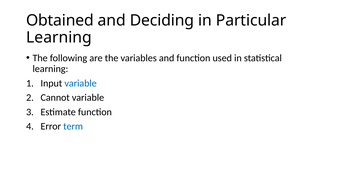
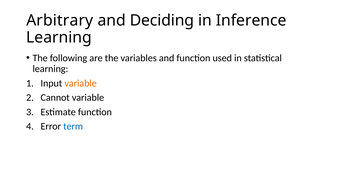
Obtained: Obtained -> Arbitrary
Particular: Particular -> Inference
variable at (81, 83) colour: blue -> orange
